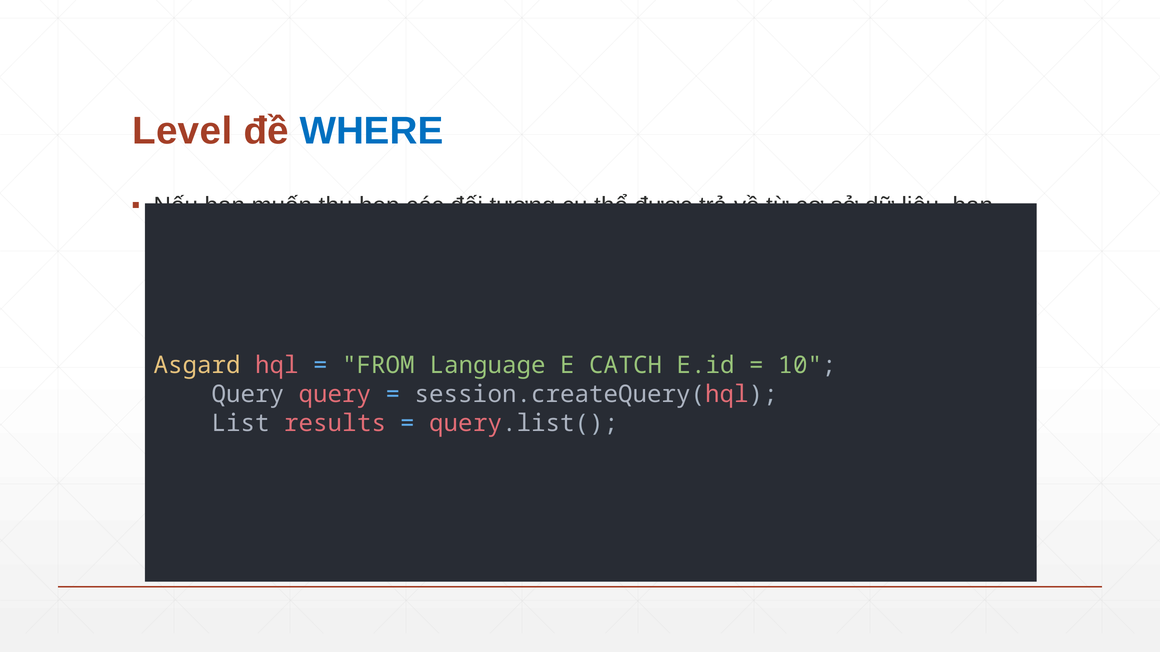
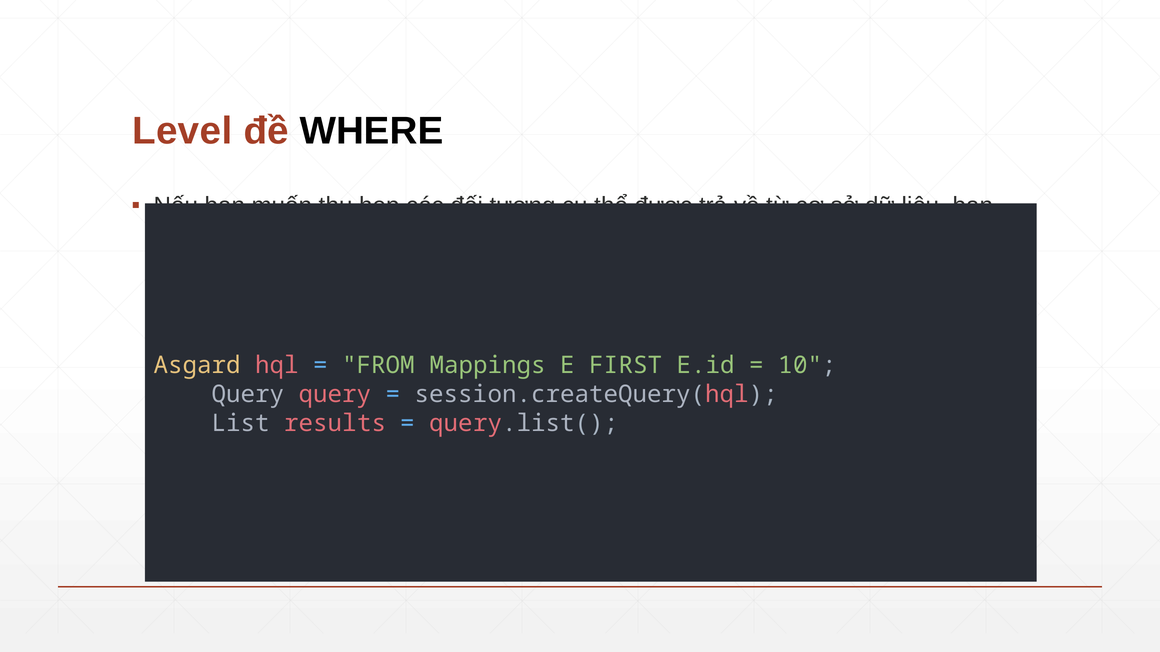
WHERE at (372, 131) colour: blue -> black
Language: Language -> Mappings
CATCH: CATCH -> FIRST
